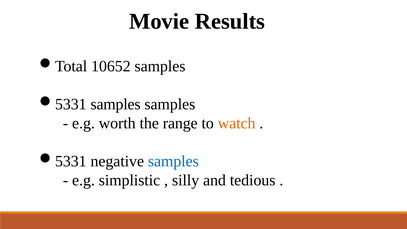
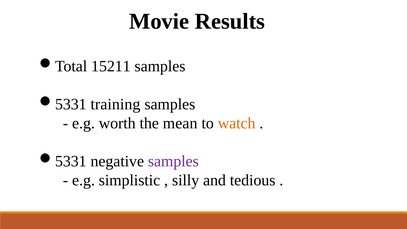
10652: 10652 -> 15211
samples at (116, 104): samples -> training
range: range -> mean
samples at (173, 161) colour: blue -> purple
